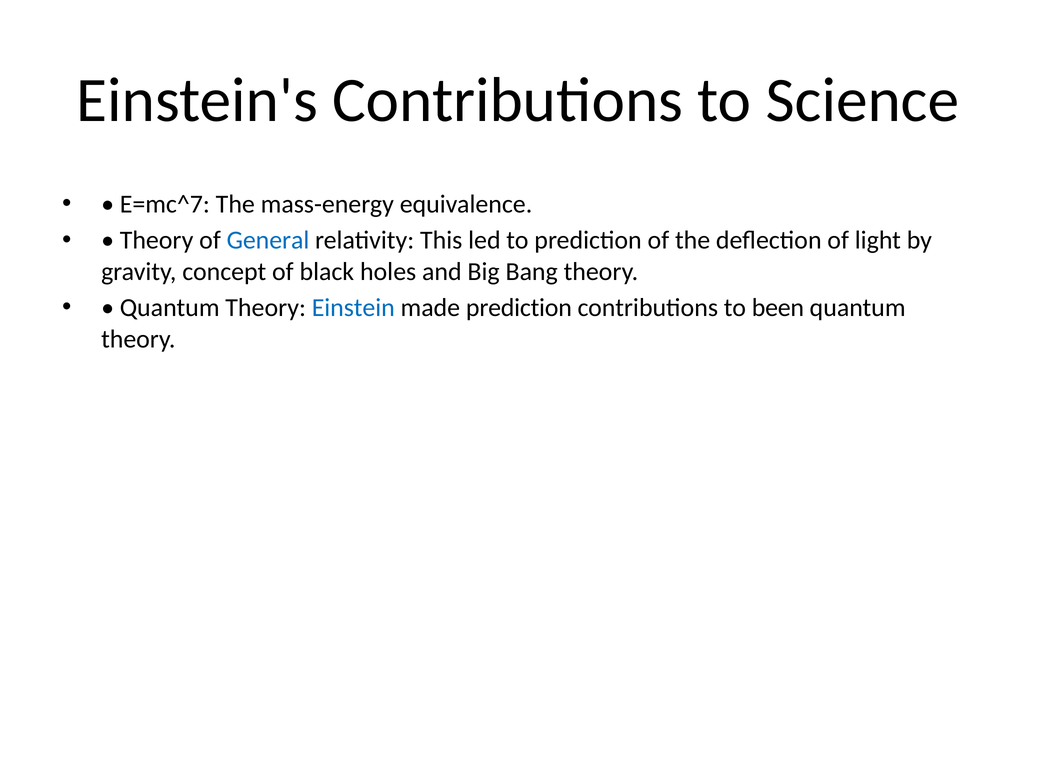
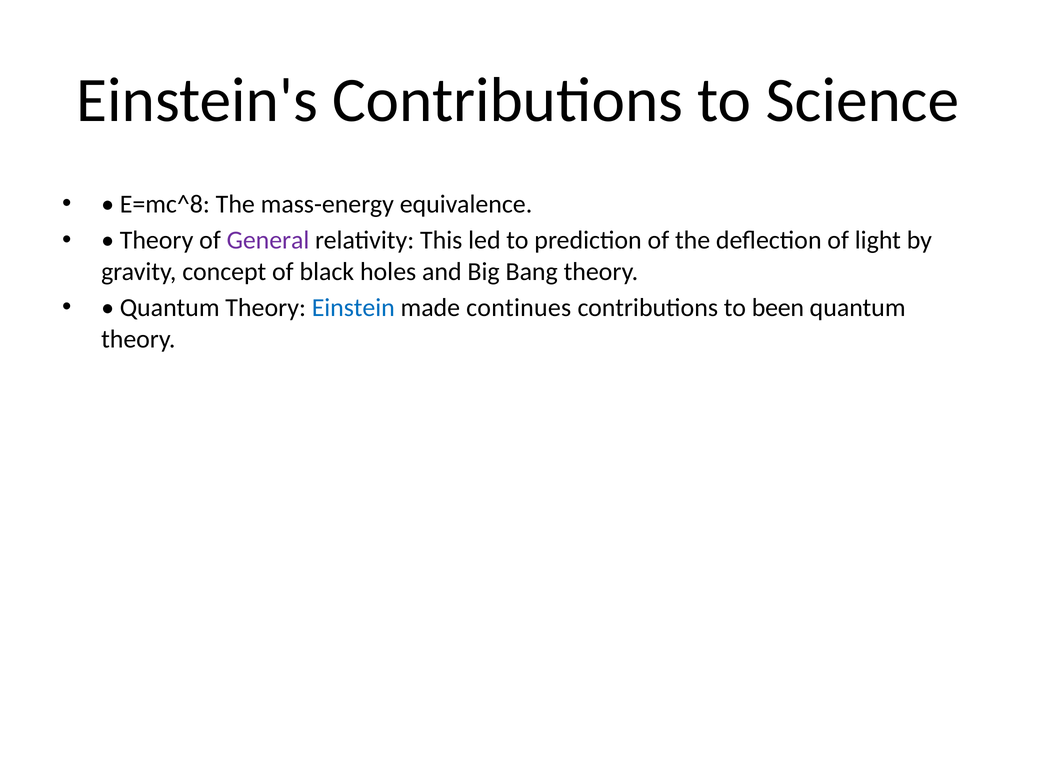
E=mc^7: E=mc^7 -> E=mc^8
General colour: blue -> purple
made prediction: prediction -> continues
